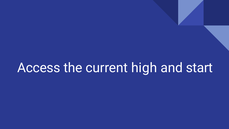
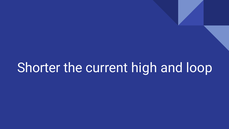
Access: Access -> Shorter
start: start -> loop
